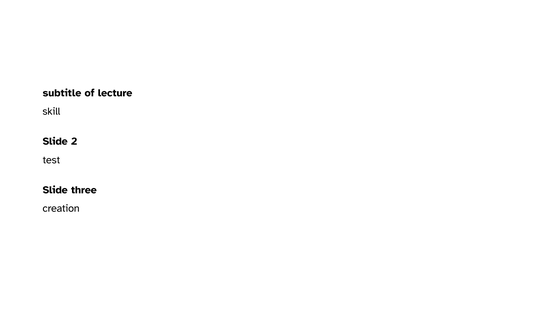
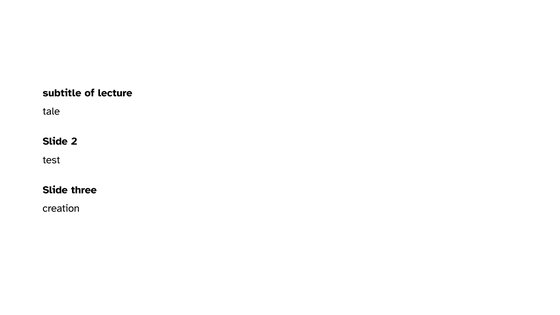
skill: skill -> tale
